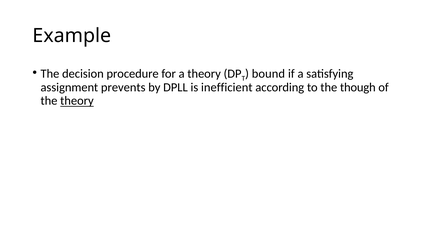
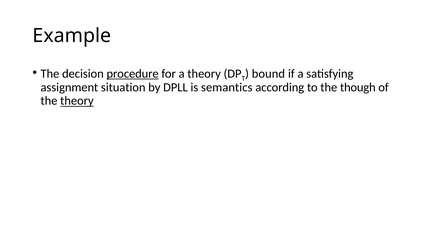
procedure underline: none -> present
prevents: prevents -> situation
inefficient: inefficient -> semantics
